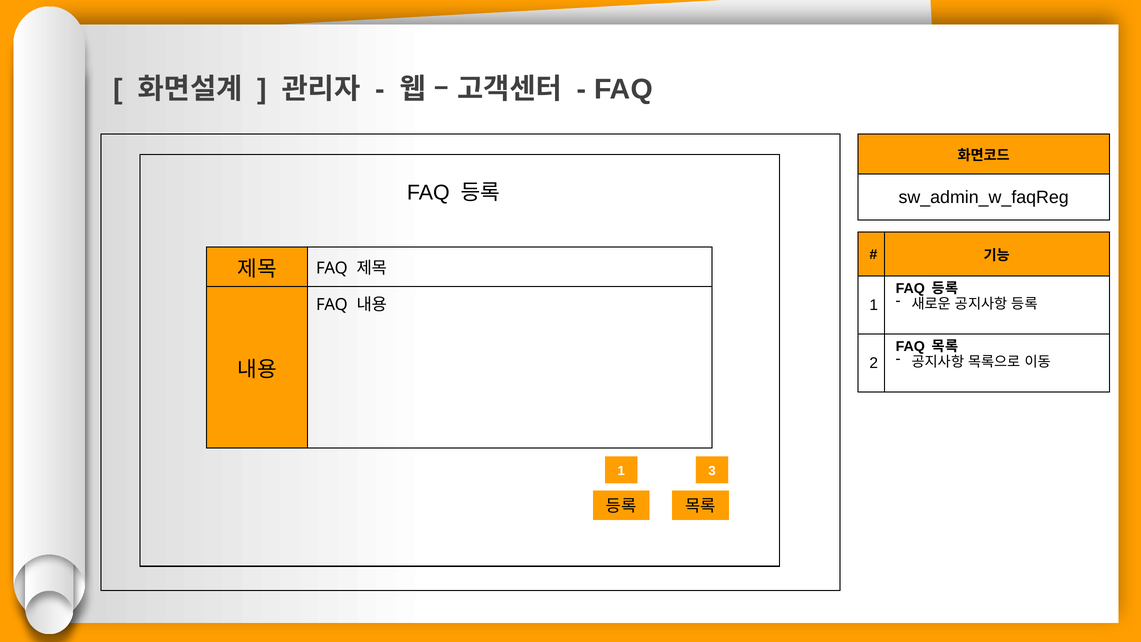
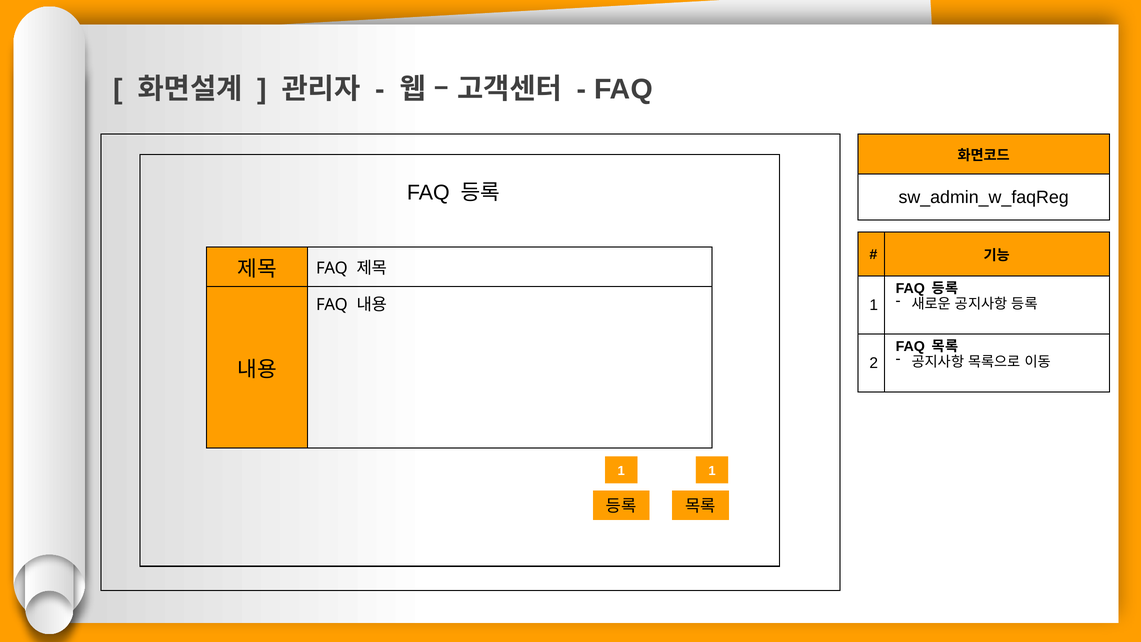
1 3: 3 -> 1
